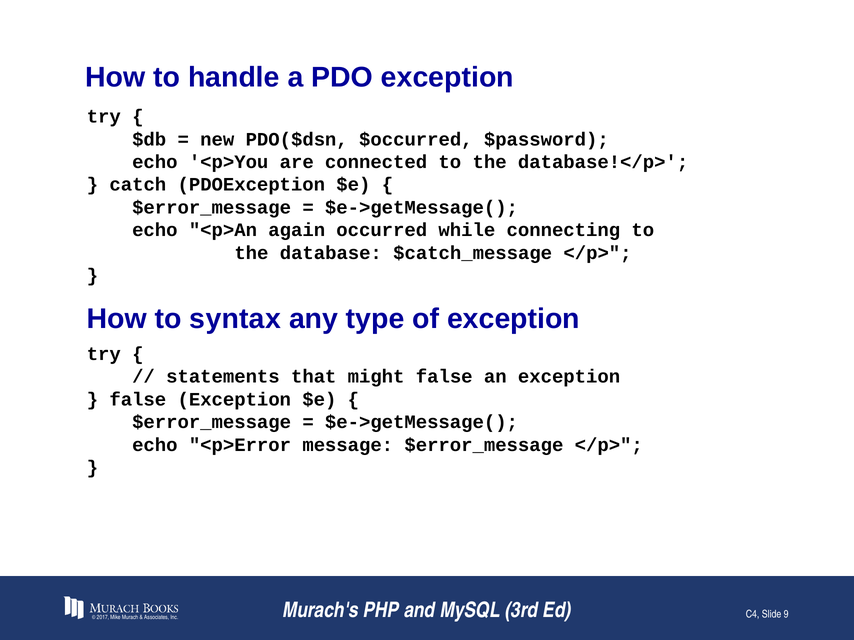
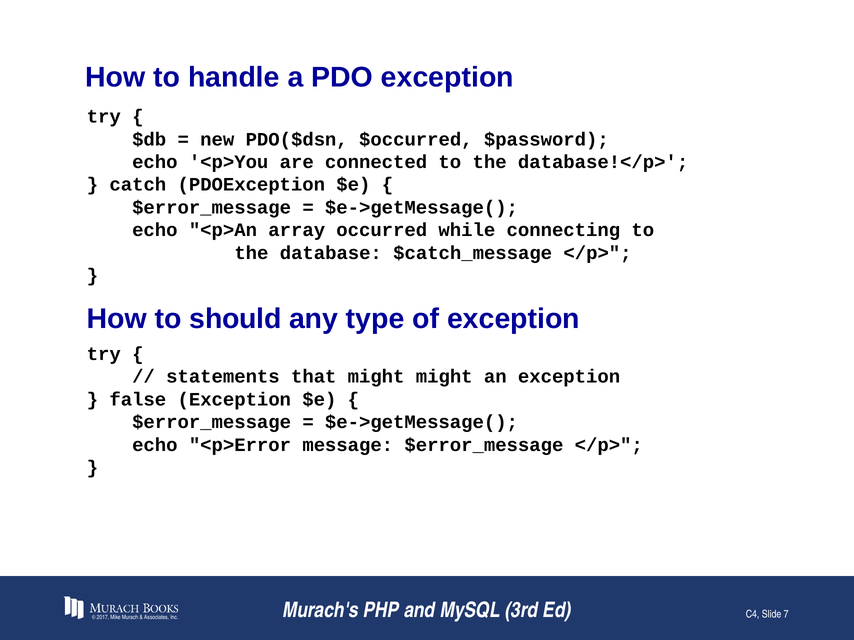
again: again -> array
syntax: syntax -> should
might false: false -> might
9: 9 -> 7
